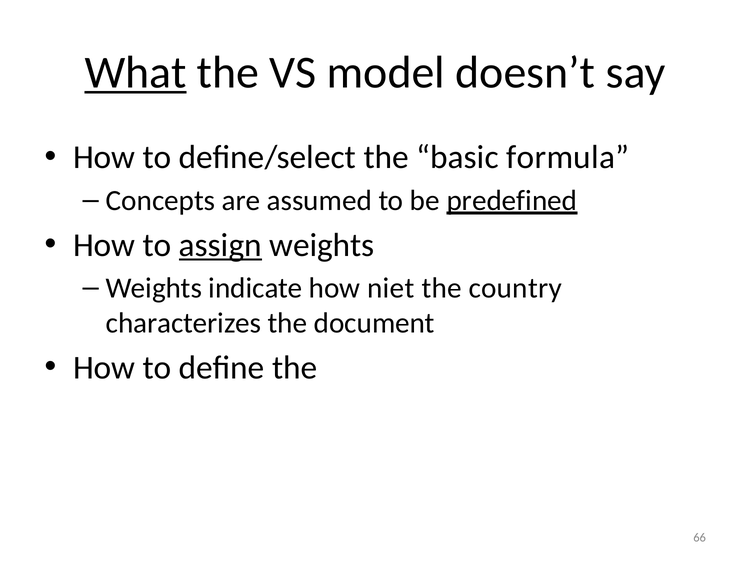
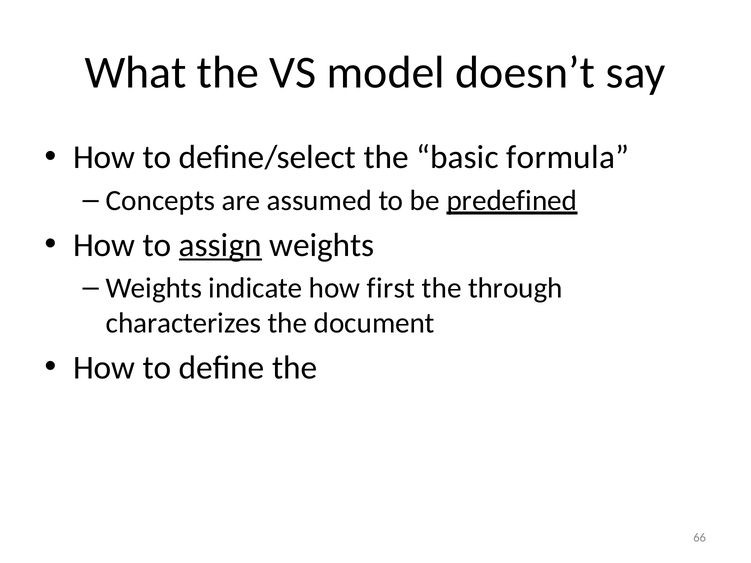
What underline: present -> none
niet: niet -> first
country: country -> through
